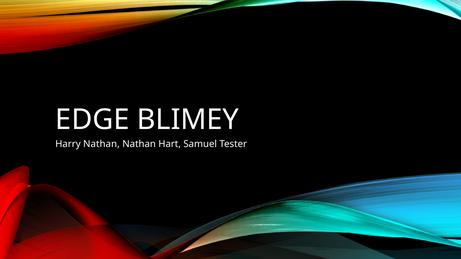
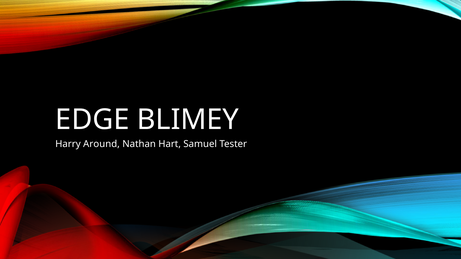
Harry Nathan: Nathan -> Around
